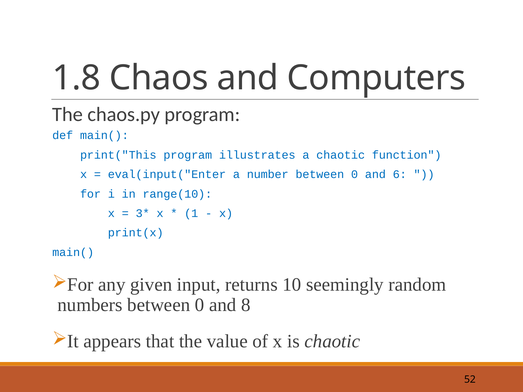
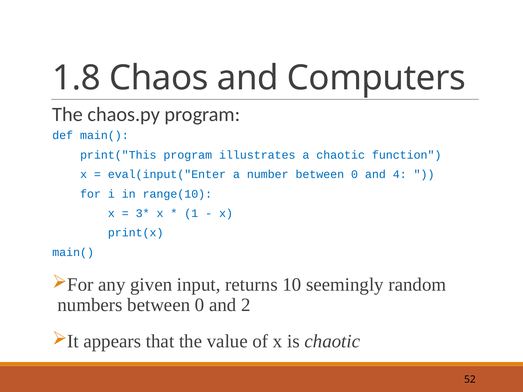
6: 6 -> 4
8: 8 -> 2
